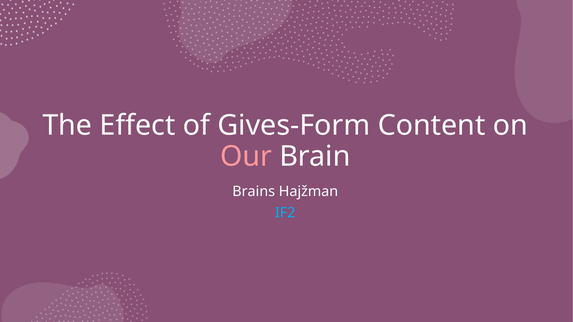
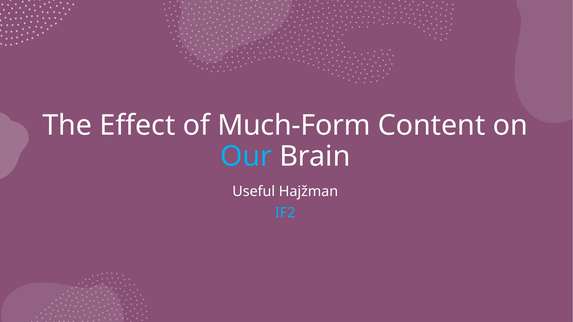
Gives-Form: Gives-Form -> Much-Form
Our colour: pink -> light blue
Brains: Brains -> Useful
